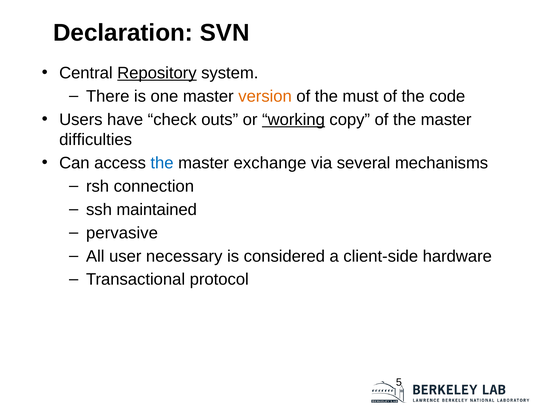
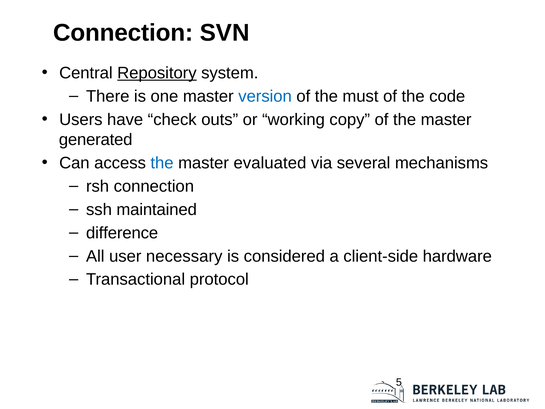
Declaration at (123, 33): Declaration -> Connection
version colour: orange -> blue
working underline: present -> none
difficulties: difficulties -> generated
exchange: exchange -> evaluated
pervasive: pervasive -> difference
